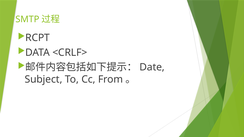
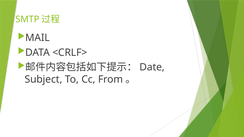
RCPT: RCPT -> MAIL
